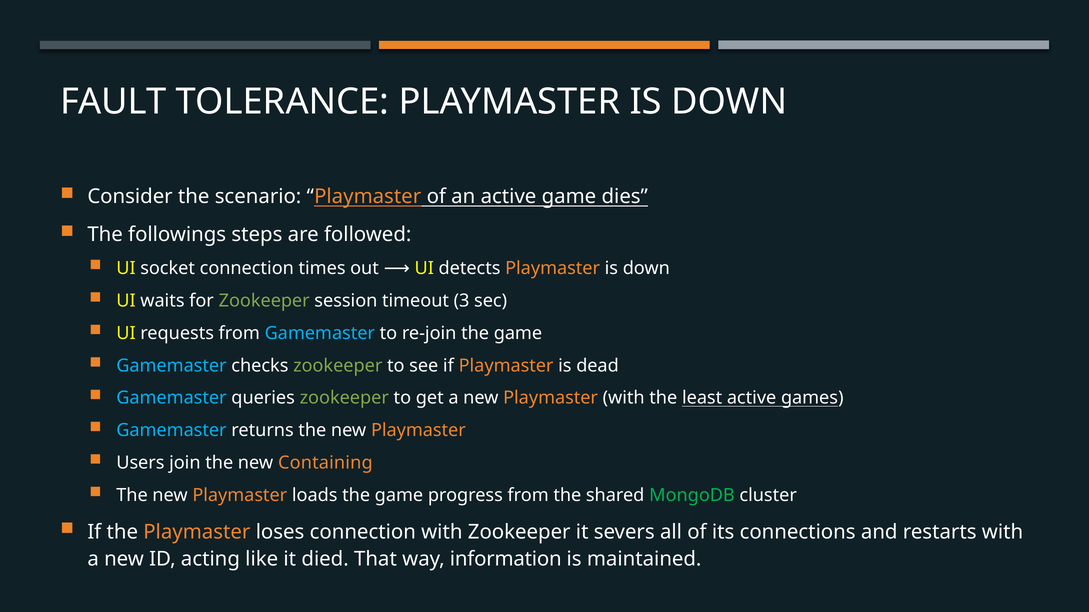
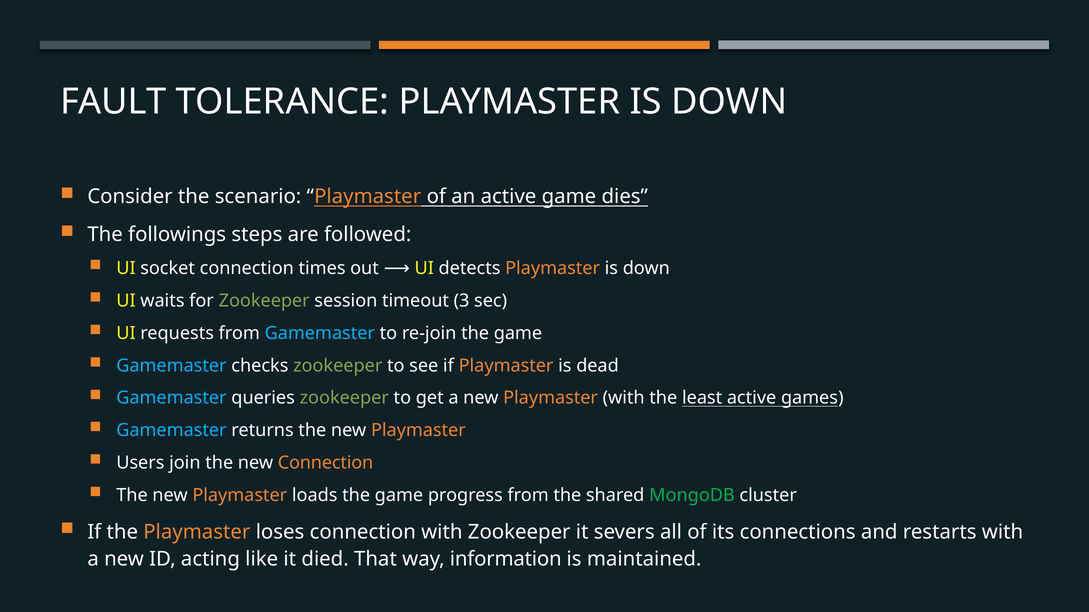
new Containing: Containing -> Connection
